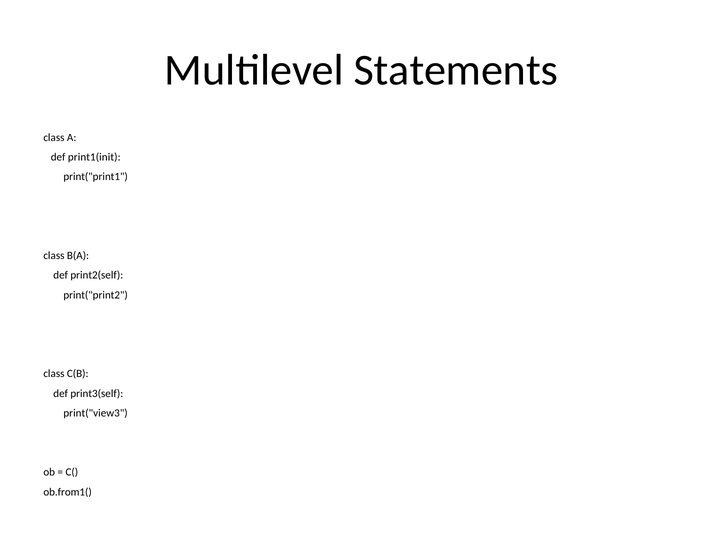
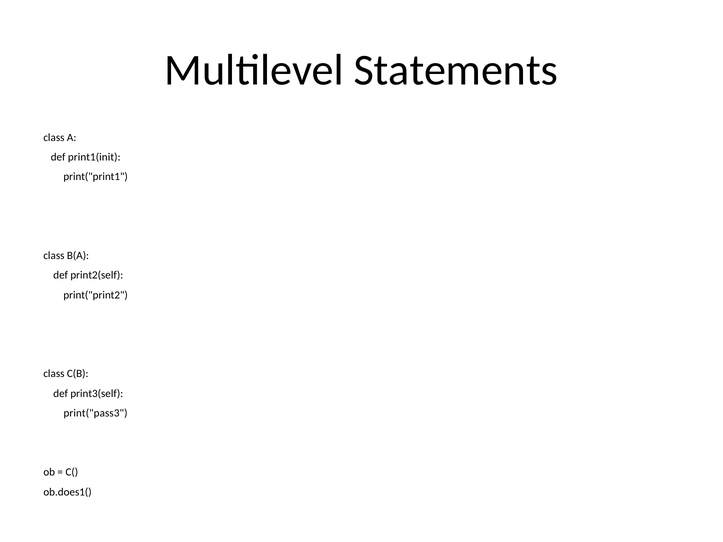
print("view3: print("view3 -> print("pass3
ob.from1(: ob.from1( -> ob.does1(
